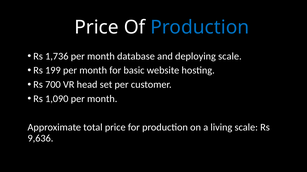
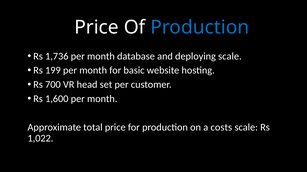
1,090: 1,090 -> 1,600
living: living -> costs
9,636: 9,636 -> 1,022
